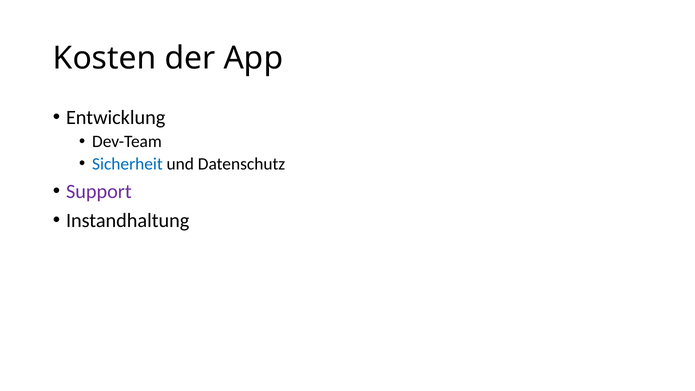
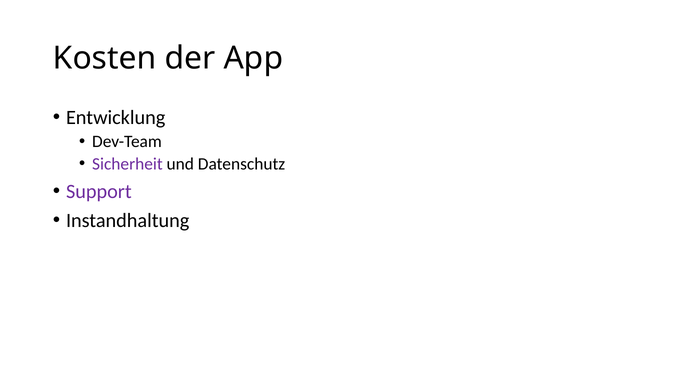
Sicherheit colour: blue -> purple
